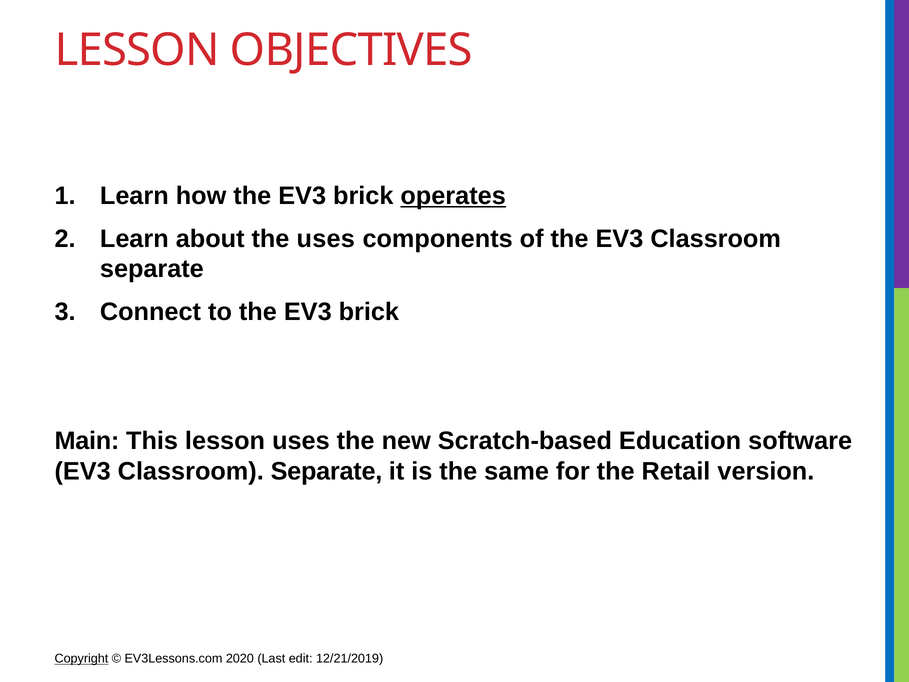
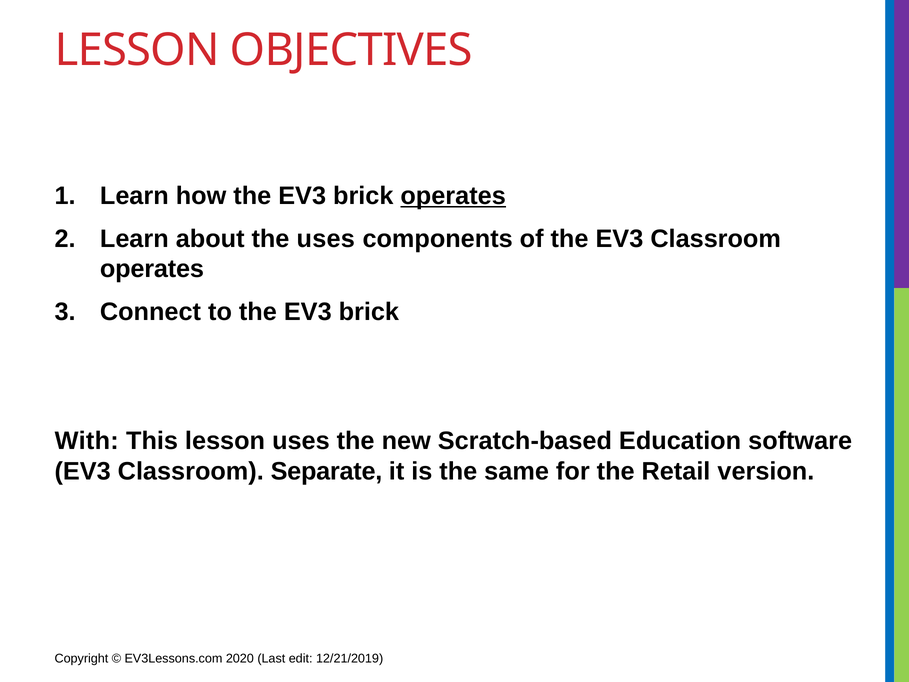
separate at (152, 269): separate -> operates
Main: Main -> With
Copyright underline: present -> none
